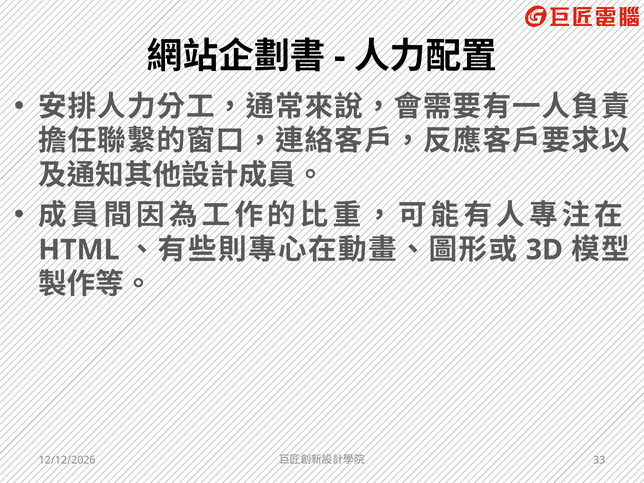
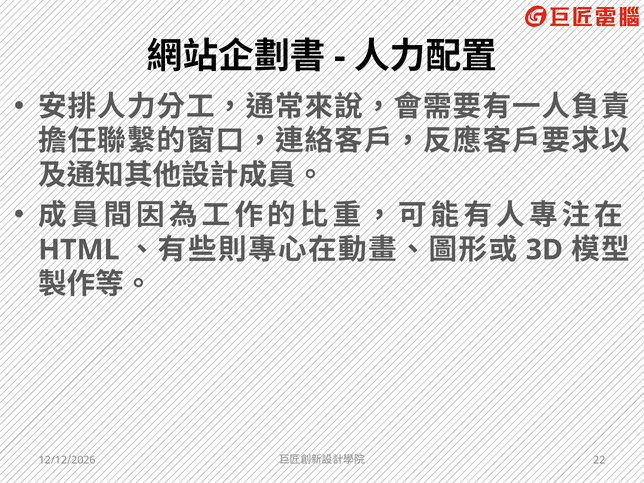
33: 33 -> 22
